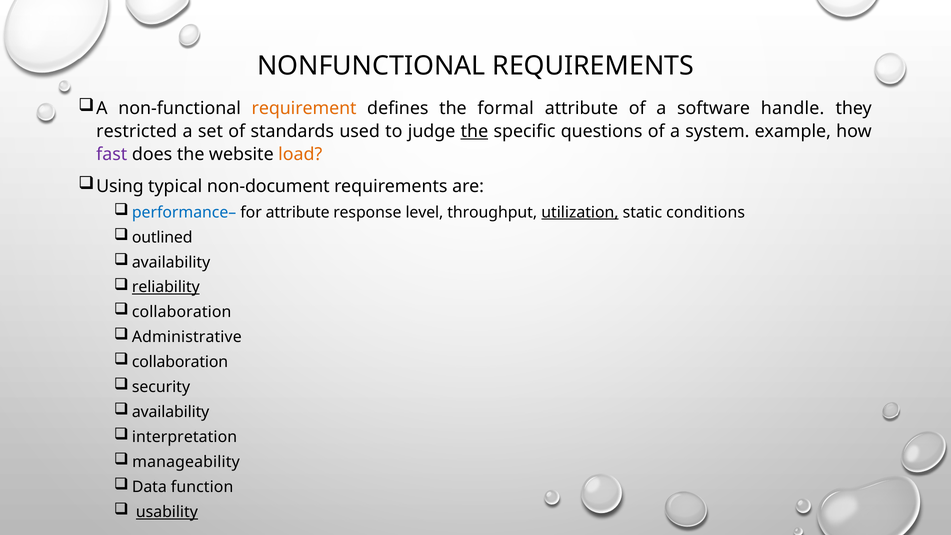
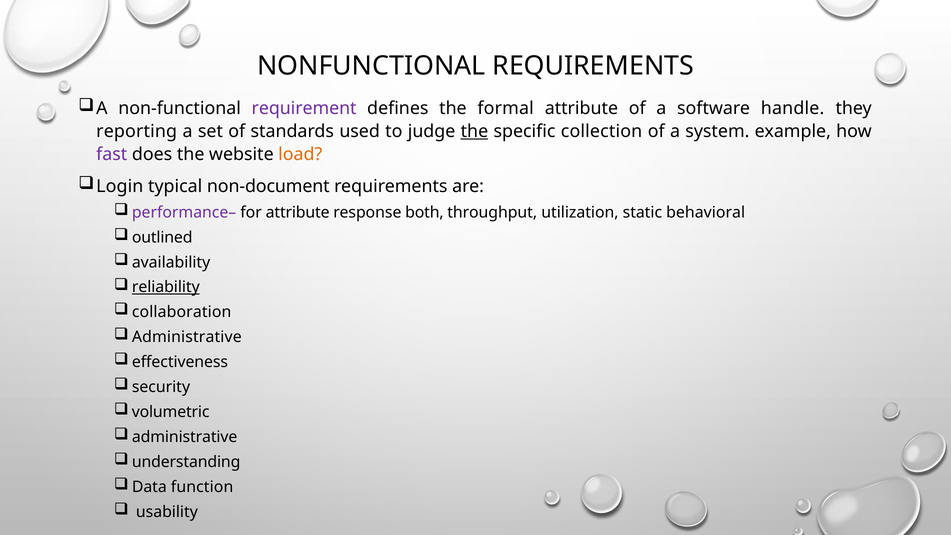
requirement colour: orange -> purple
restricted: restricted -> reporting
questions: questions -> collection
Using: Using -> Login
performance– colour: blue -> purple
level: level -> both
utilization underline: present -> none
conditions: conditions -> behavioral
collaboration at (180, 362): collaboration -> effectiveness
availability at (171, 412): availability -> volumetric
interpretation at (185, 437): interpretation -> administrative
manageability: manageability -> understanding
usability underline: present -> none
